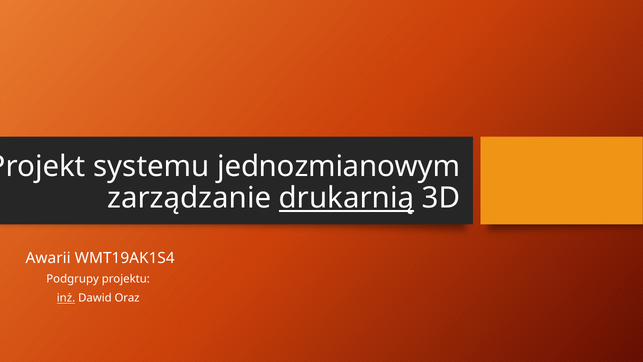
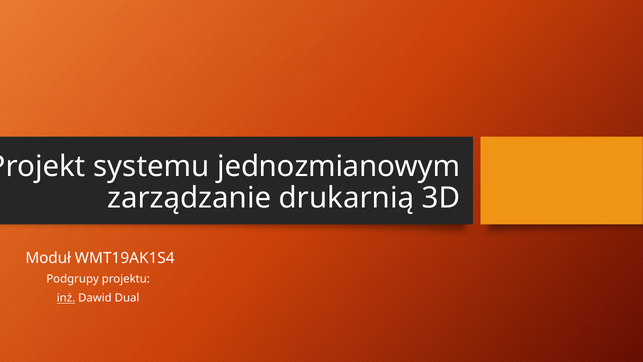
drukarnią underline: present -> none
Awarii: Awarii -> Moduł
Oraz: Oraz -> Dual
